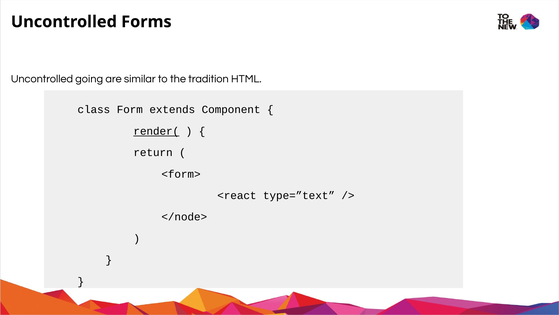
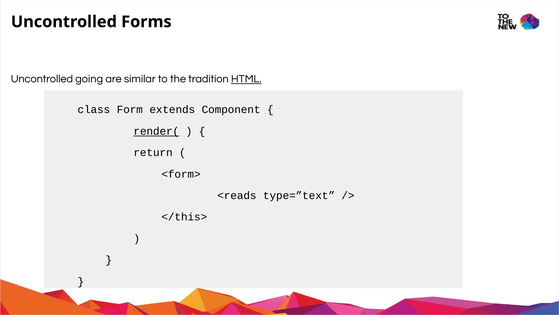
HTML underline: none -> present
<react: <react -> <reads
</node>: </node> -> </this>
